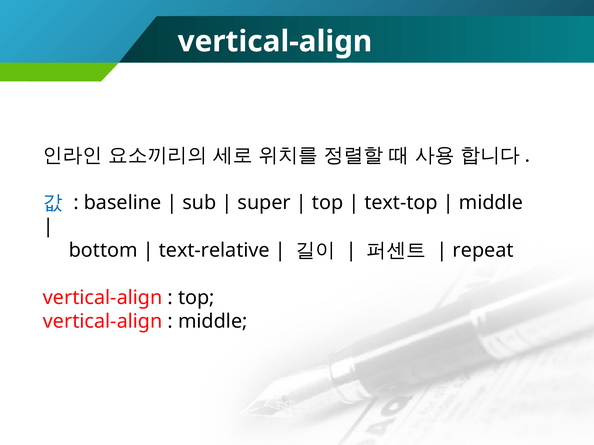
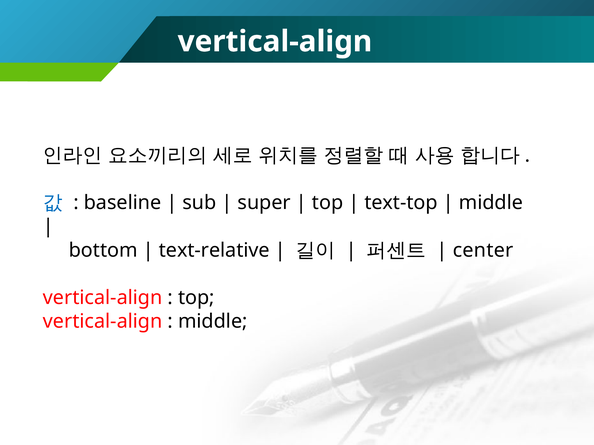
repeat: repeat -> center
